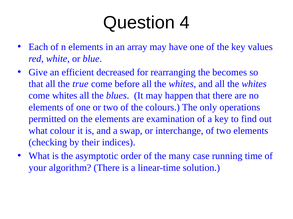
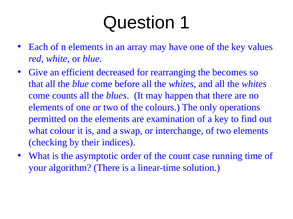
4: 4 -> 1
the true: true -> blue
come whites: whites -> counts
many: many -> count
